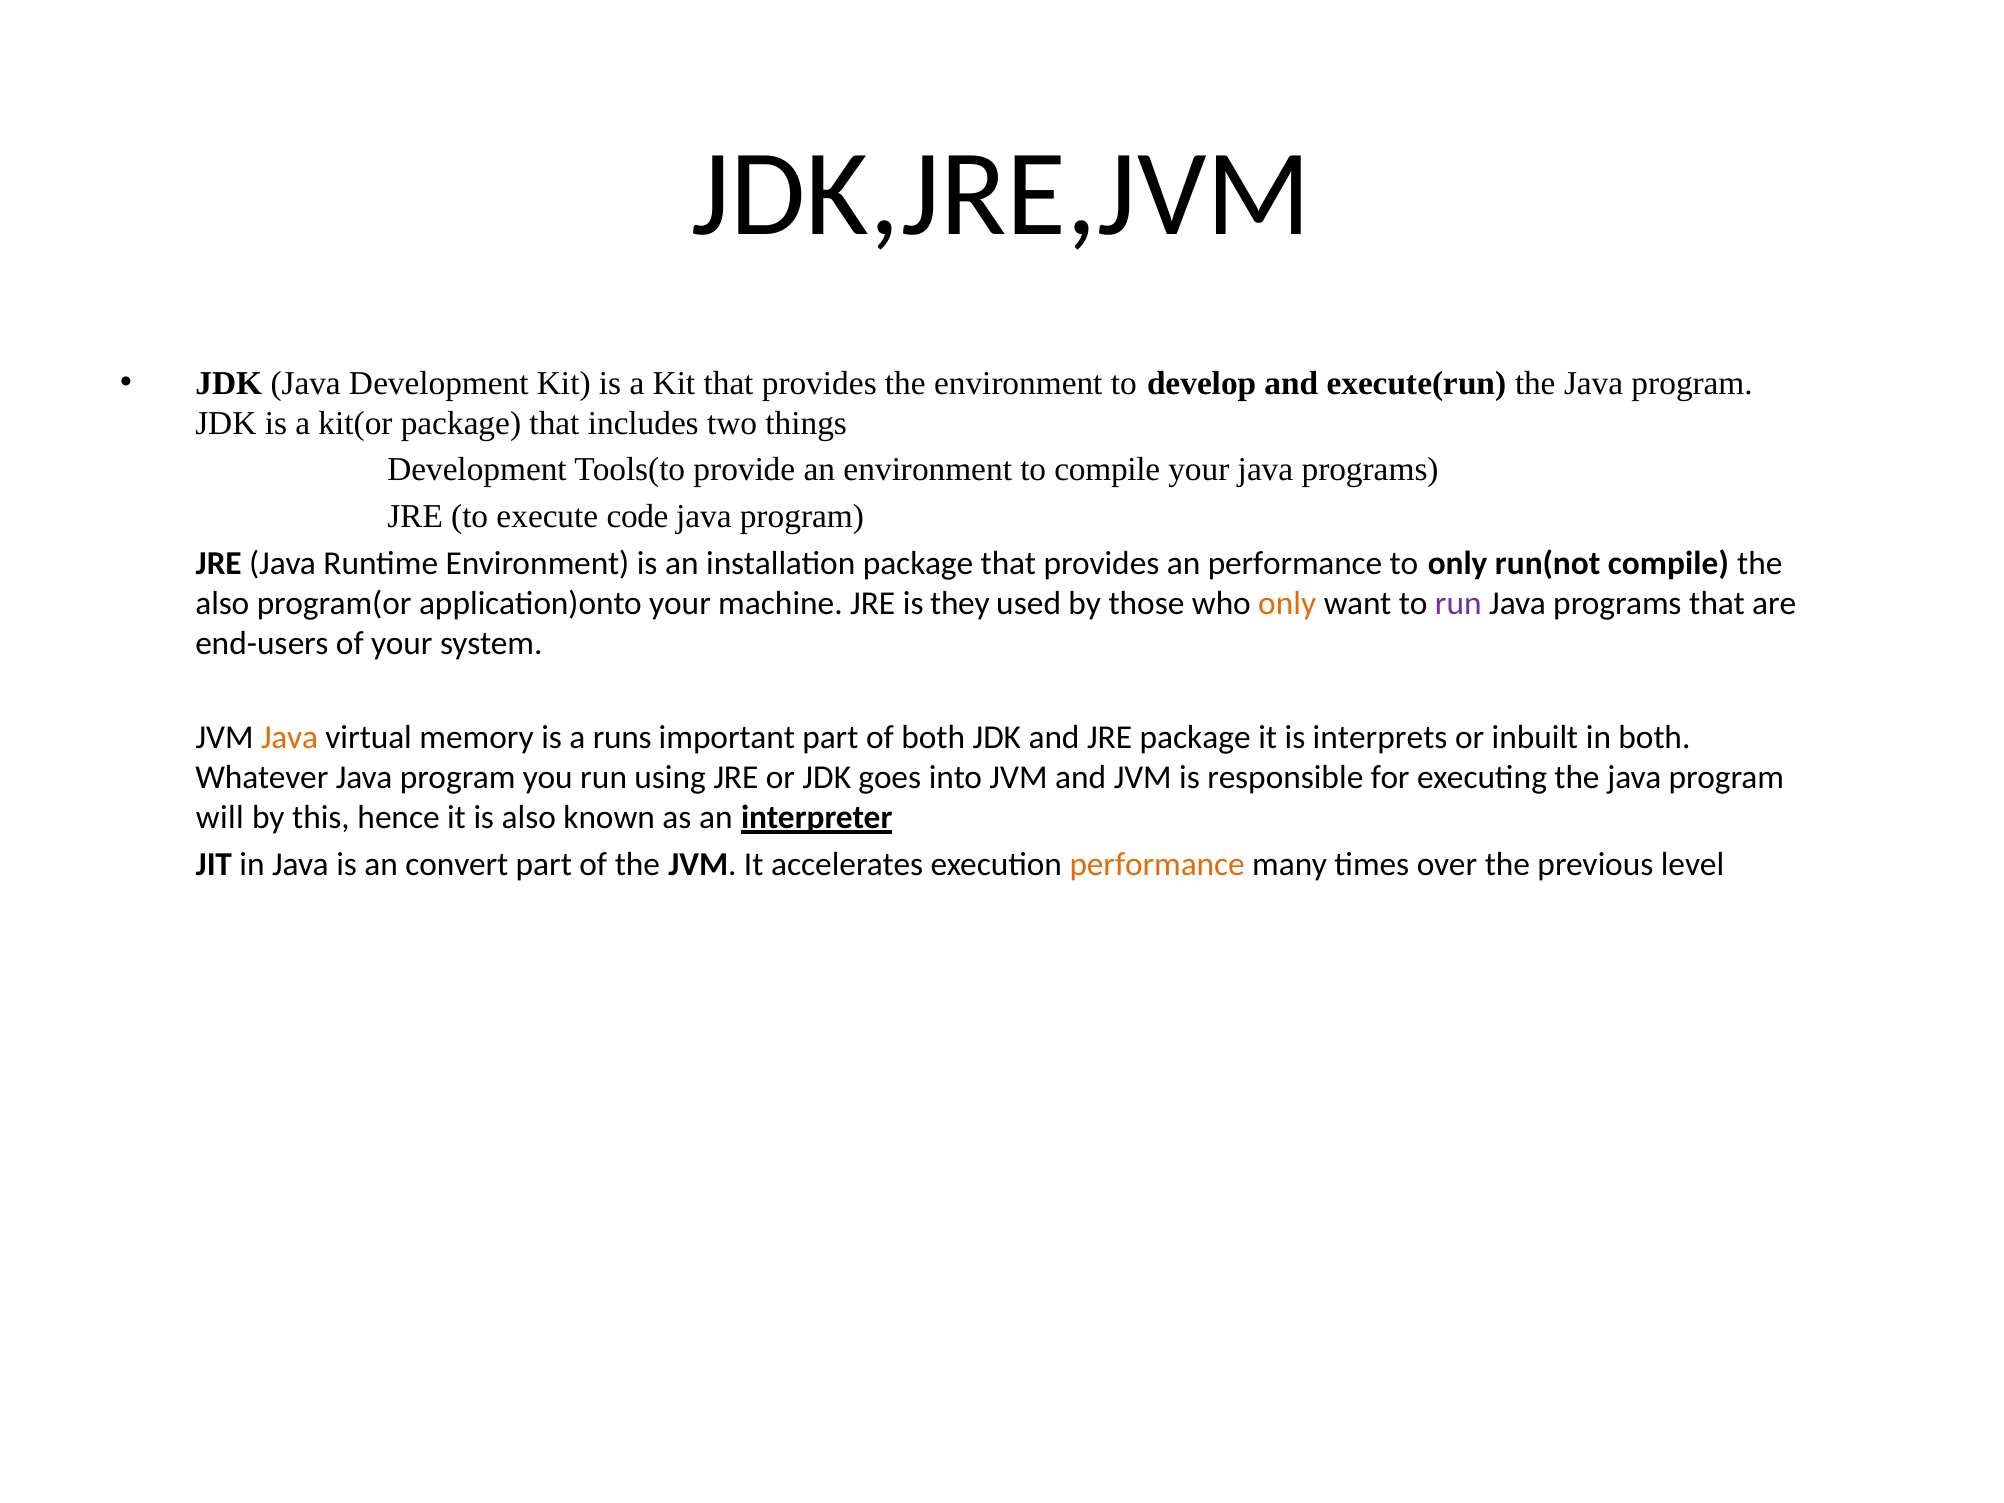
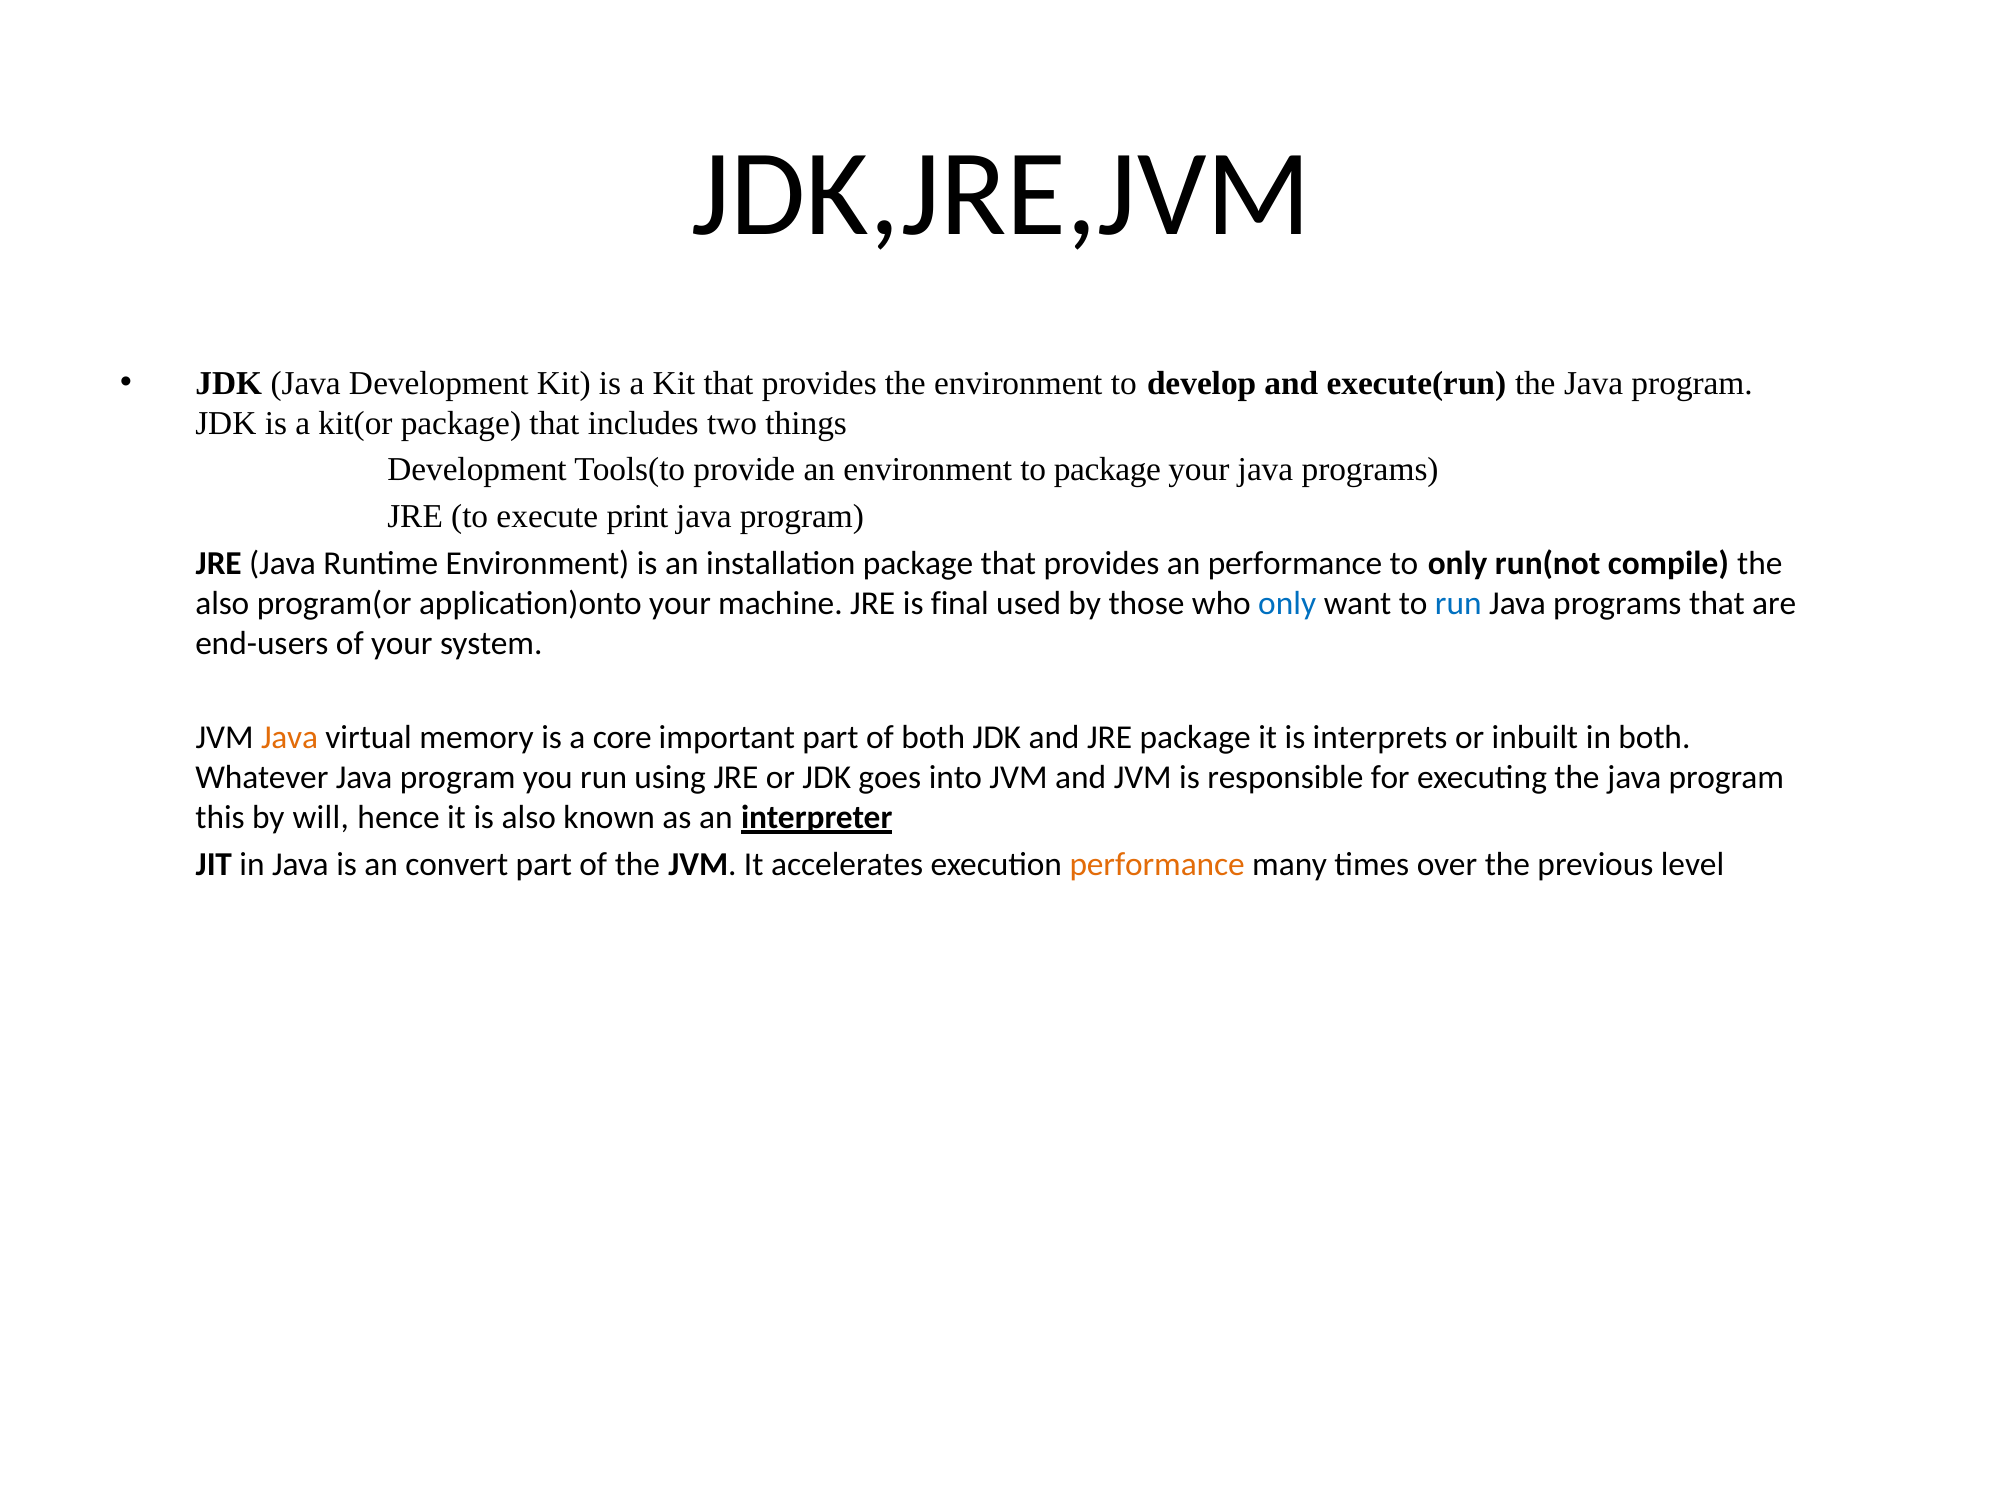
to compile: compile -> package
code: code -> print
they: they -> final
only at (1287, 604) colour: orange -> blue
run at (1458, 604) colour: purple -> blue
runs: runs -> core
will: will -> this
this: this -> will
